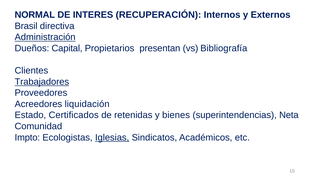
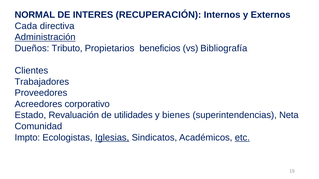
Brasil: Brasil -> Cada
Capital: Capital -> Tributo
presentan: presentan -> beneficios
Trabajadores underline: present -> none
liquidación: liquidación -> corporativo
Certificados: Certificados -> Revaluación
retenidas: retenidas -> utilidades
etc underline: none -> present
